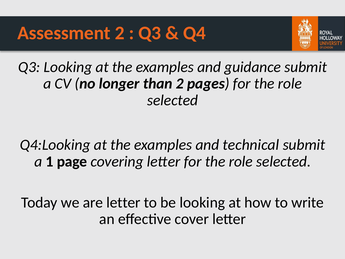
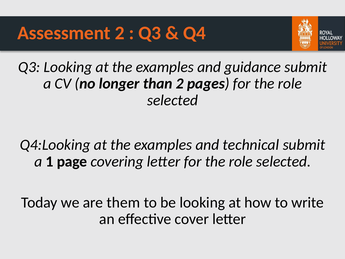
are letter: letter -> them
